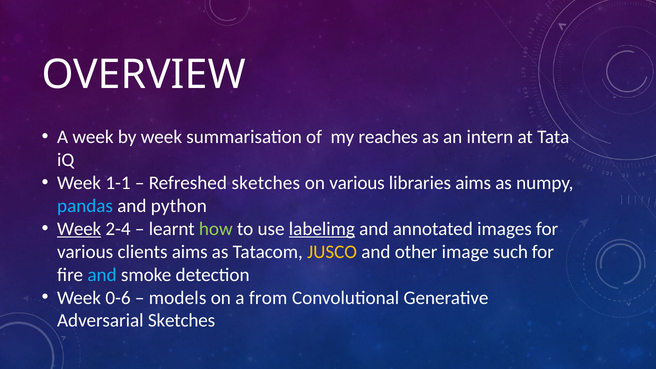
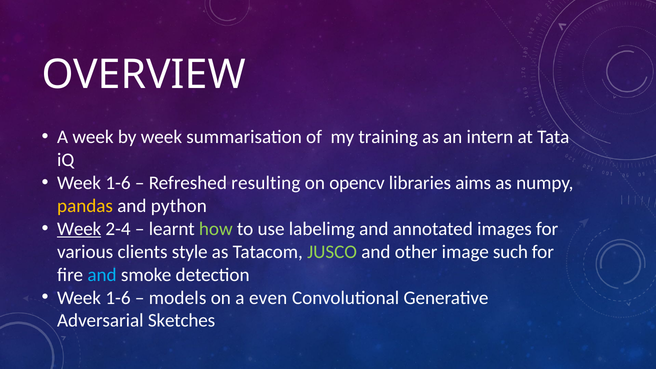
reaches: reaches -> training
1-1 at (118, 183): 1-1 -> 1-6
Refreshed sketches: sketches -> resulting
on various: various -> opencv
pandas colour: light blue -> yellow
labelimg underline: present -> none
clients aims: aims -> style
JUSCO colour: yellow -> light green
0-6 at (118, 298): 0-6 -> 1-6
from: from -> even
